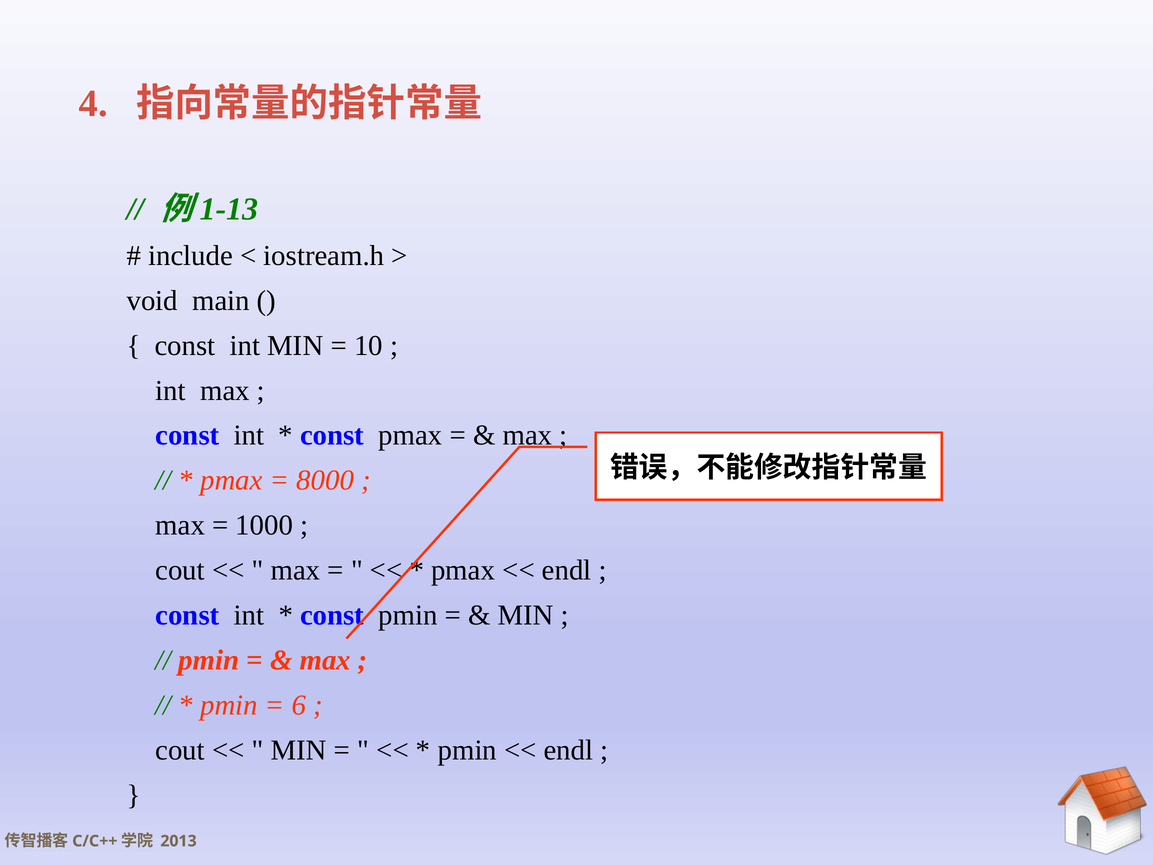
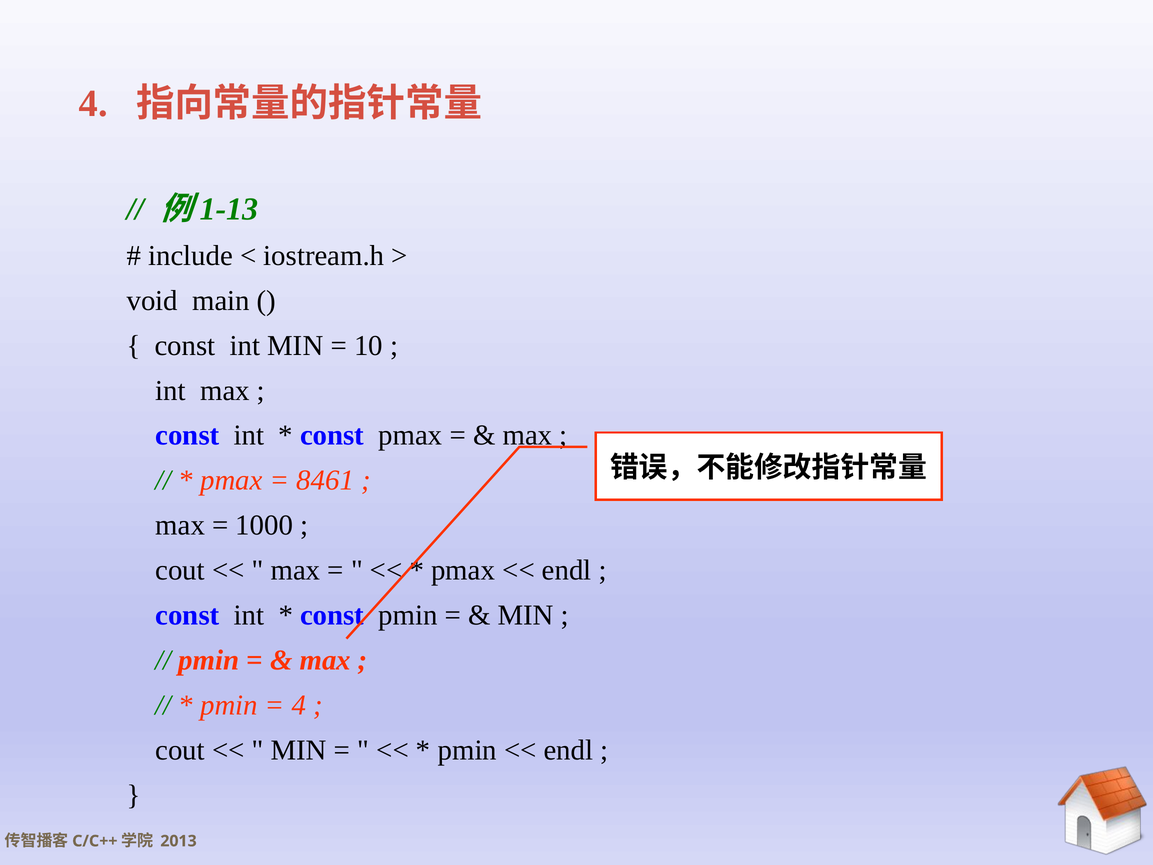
8000: 8000 -> 8461
6 at (299, 705): 6 -> 4
